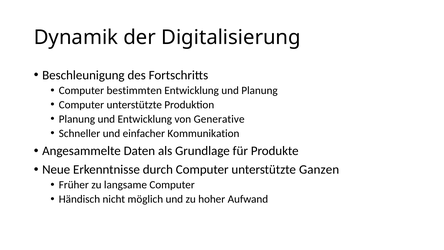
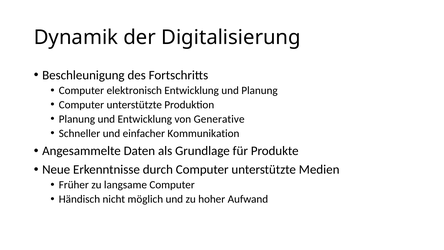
bestimmten: bestimmten -> elektronisch
Ganzen: Ganzen -> Medien
